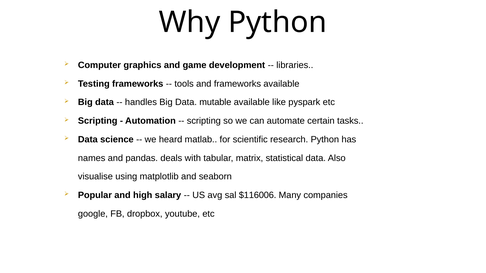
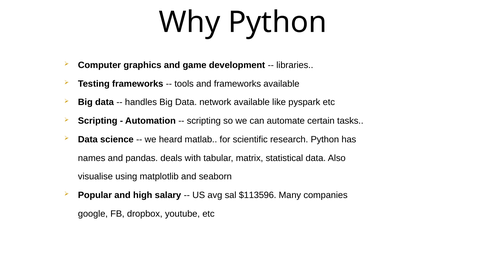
mutable: mutable -> network
$116006: $116006 -> $113596
